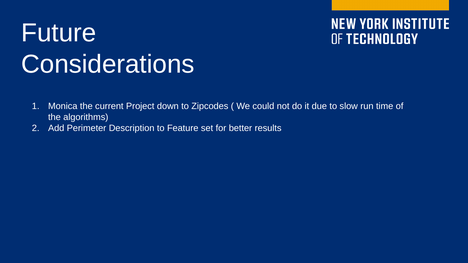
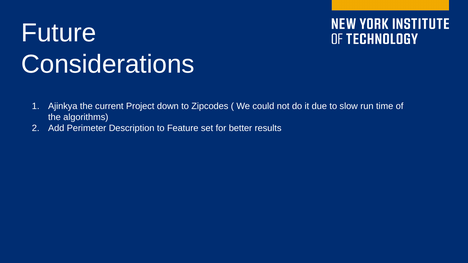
Monica: Monica -> Ajinkya
